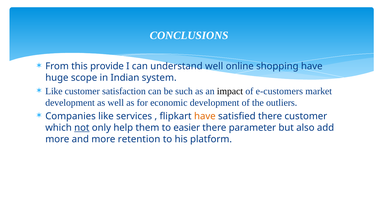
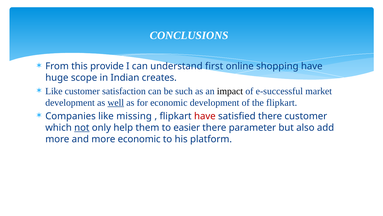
understand well: well -> first
system: system -> creates
e-customers: e-customers -> e-successful
well at (116, 102) underline: none -> present
the outliers: outliers -> flipkart
services: services -> missing
have at (205, 116) colour: orange -> red
more retention: retention -> economic
